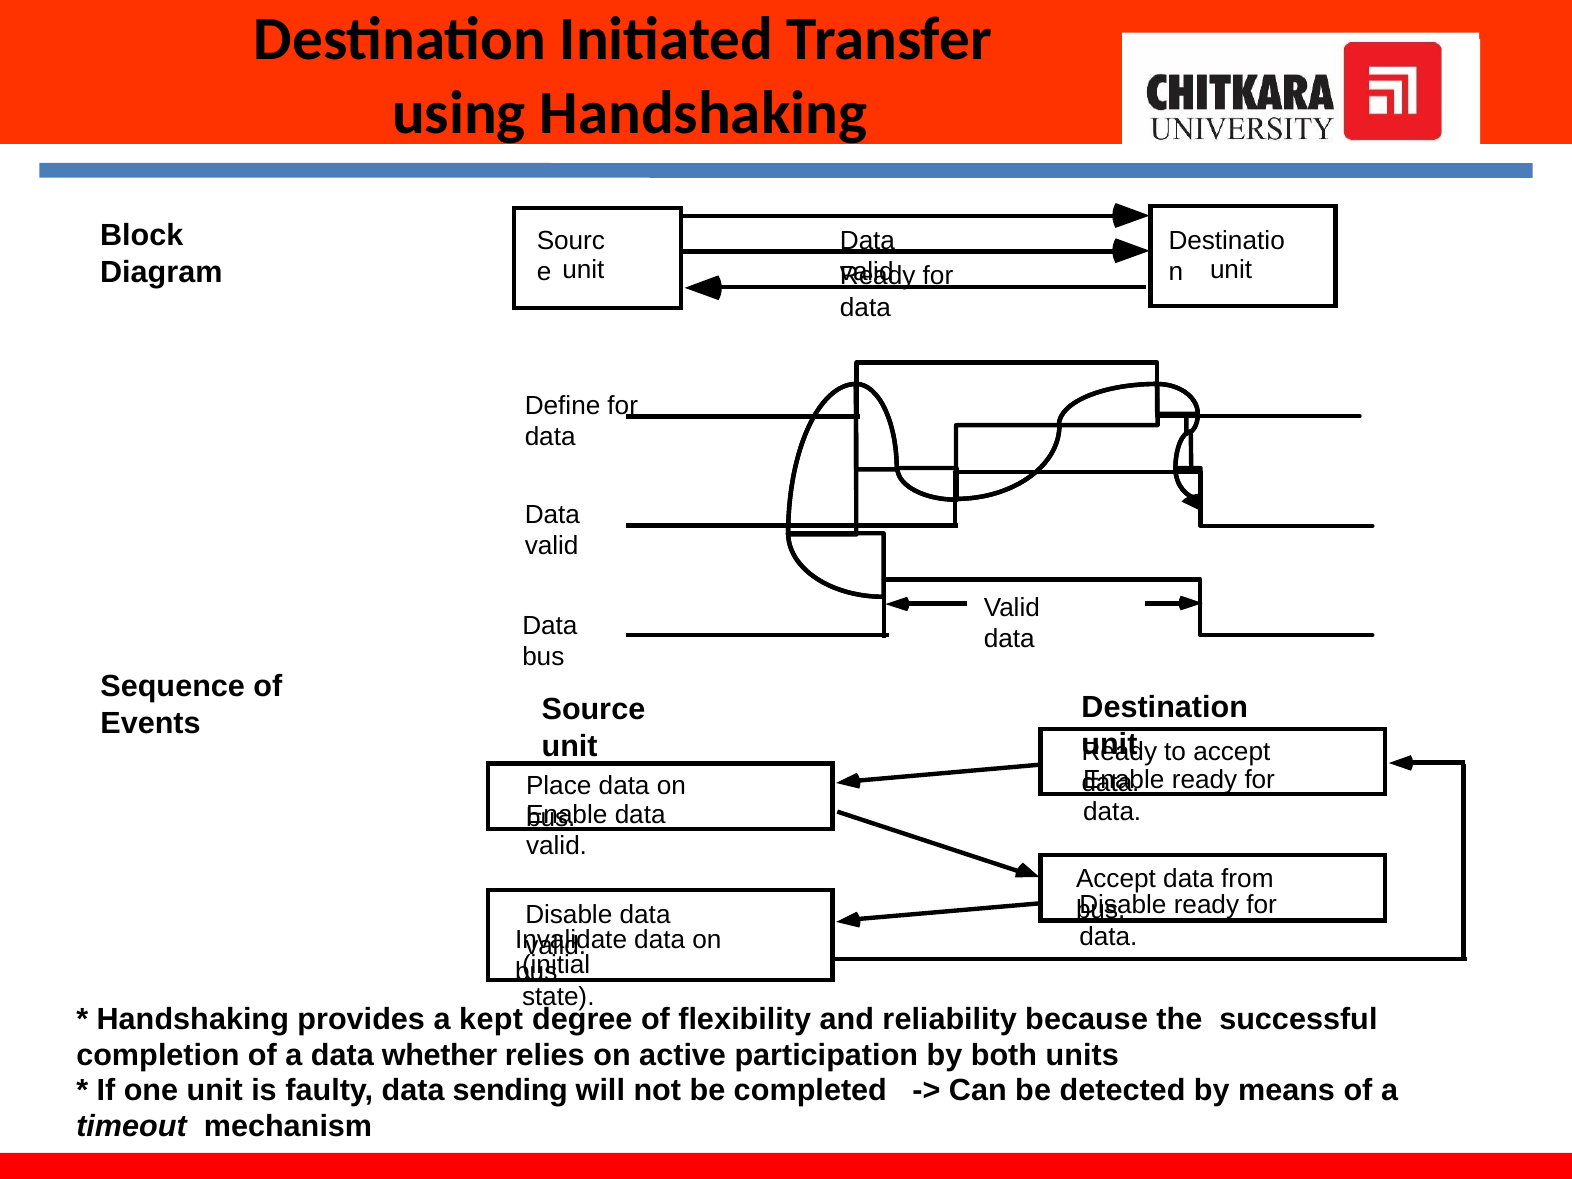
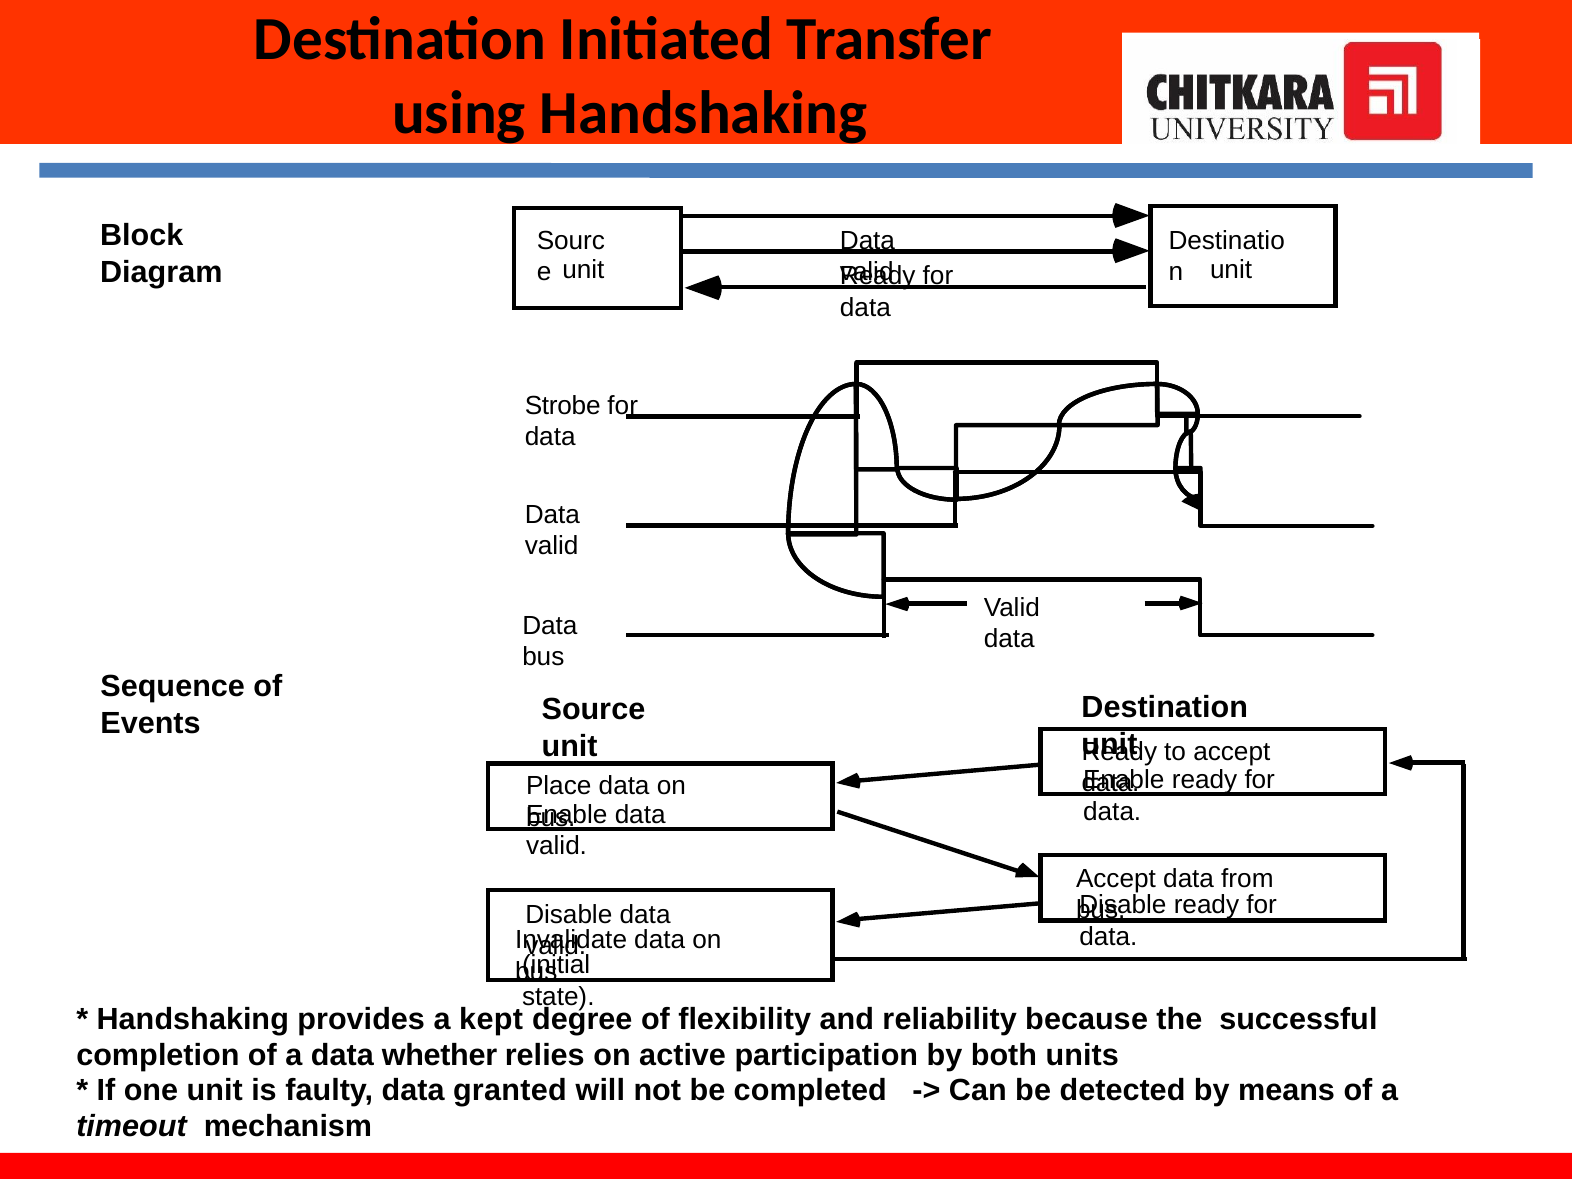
Define: Define -> Strobe
sending: sending -> granted
